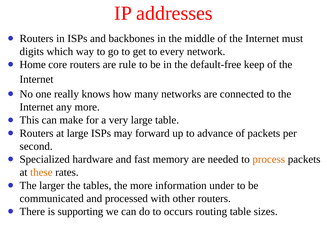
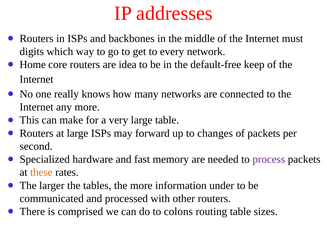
rule: rule -> idea
advance: advance -> changes
process colour: orange -> purple
supporting: supporting -> comprised
occurs: occurs -> colons
